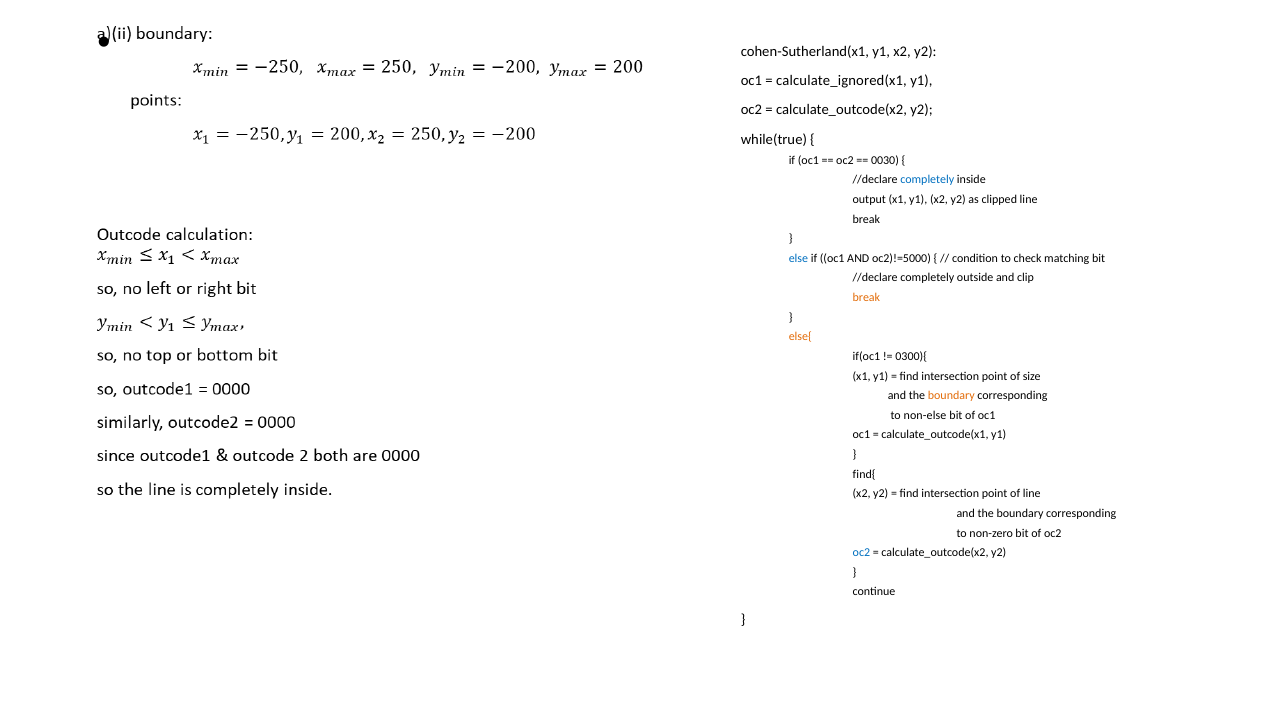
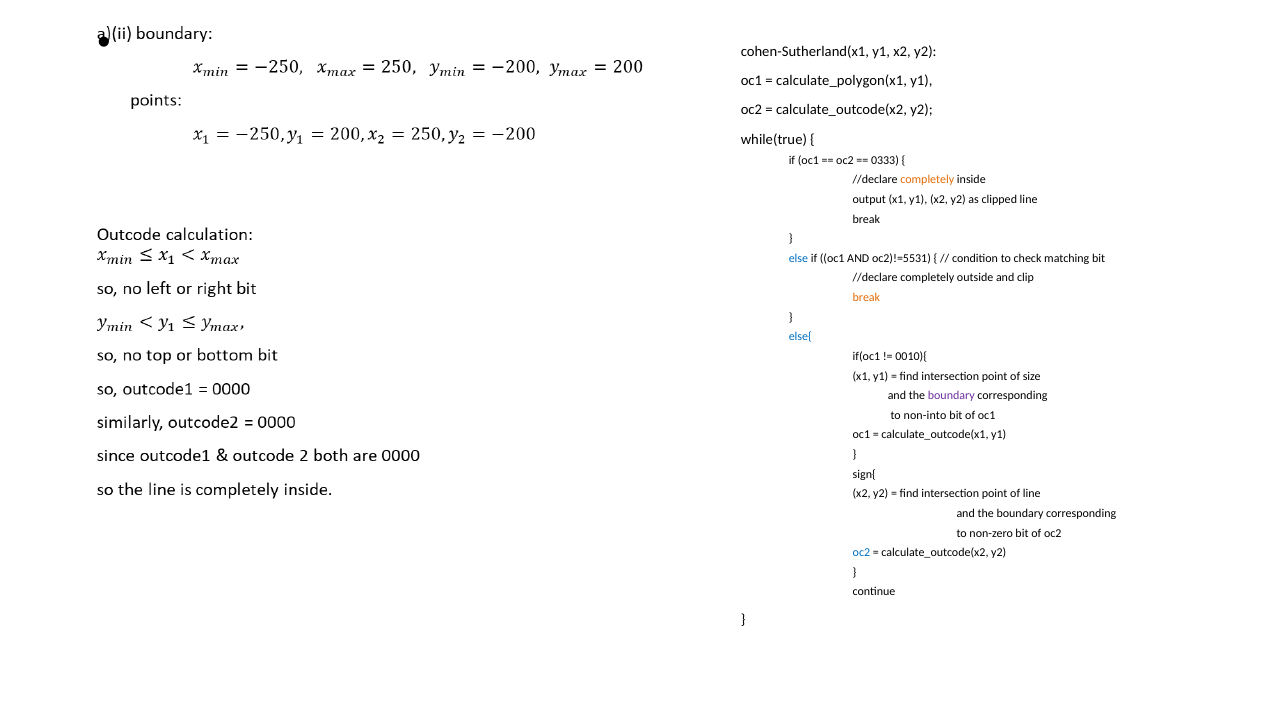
calculate_ignored(x1: calculate_ignored(x1 -> calculate_polygon(x1
0030: 0030 -> 0333
completely at (927, 180) colour: blue -> orange
oc2)!=5000: oc2)!=5000 -> oc2)!=5531
else{ colour: orange -> blue
0300){: 0300){ -> 0010){
boundary at (951, 396) colour: orange -> purple
non-else: non-else -> non-into
find{: find{ -> sign{
